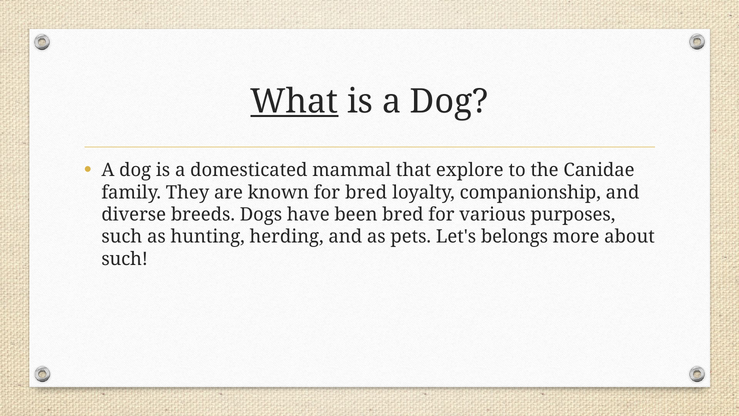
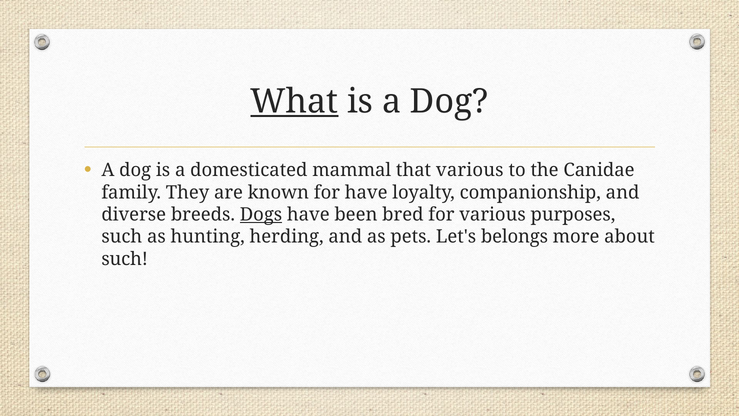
that explore: explore -> various
for bred: bred -> have
Dogs underline: none -> present
